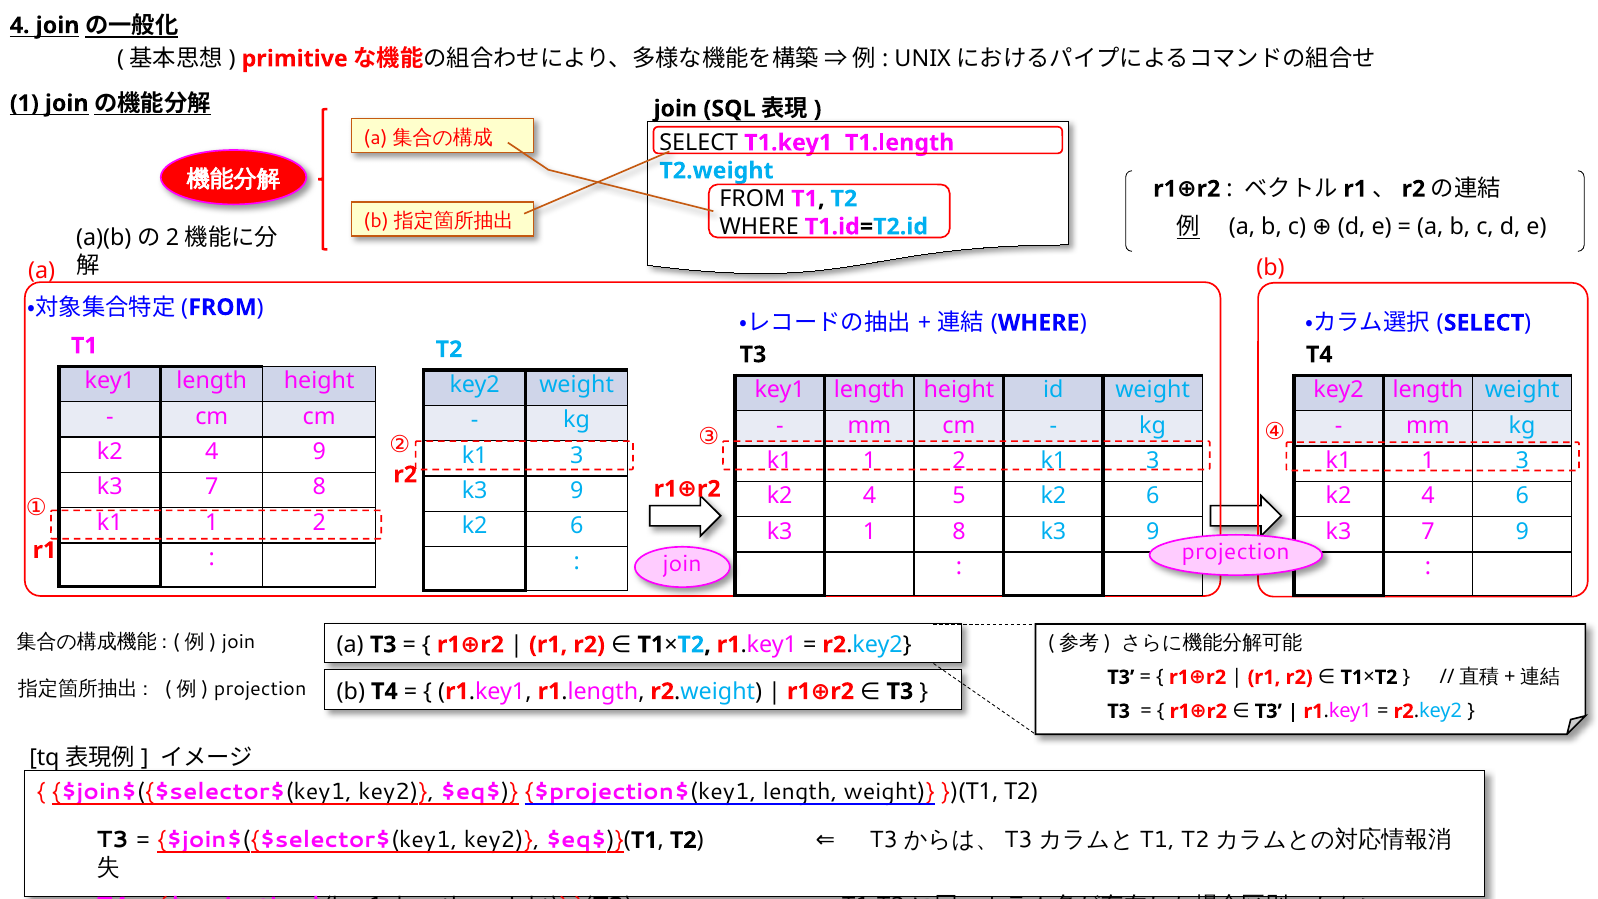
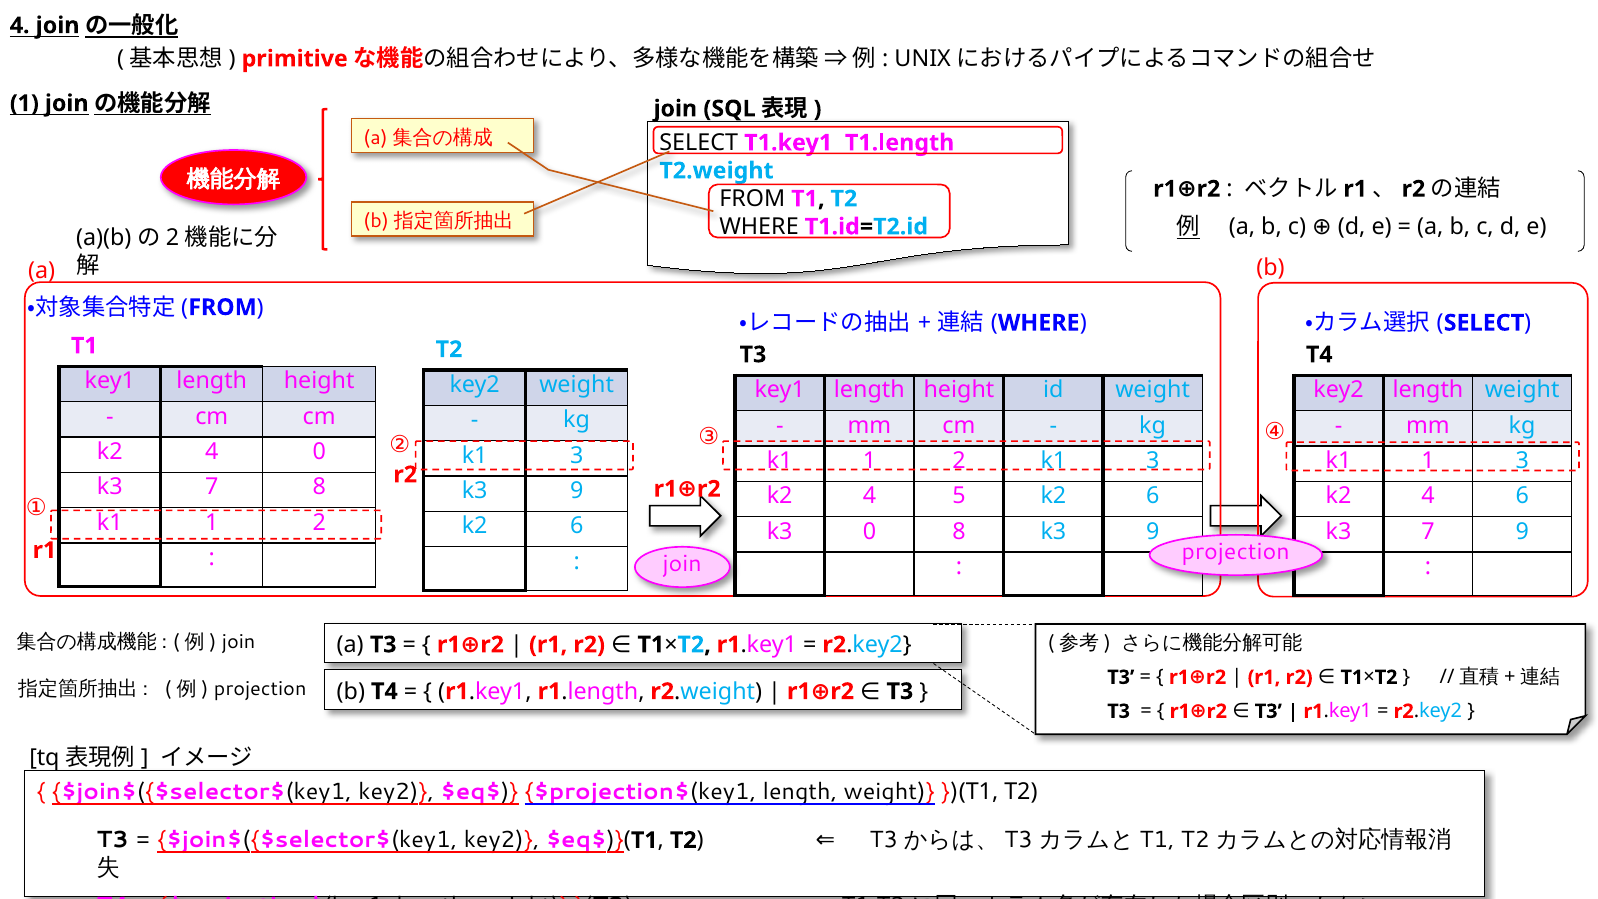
4 9: 9 -> 0
k3 1: 1 -> 0
